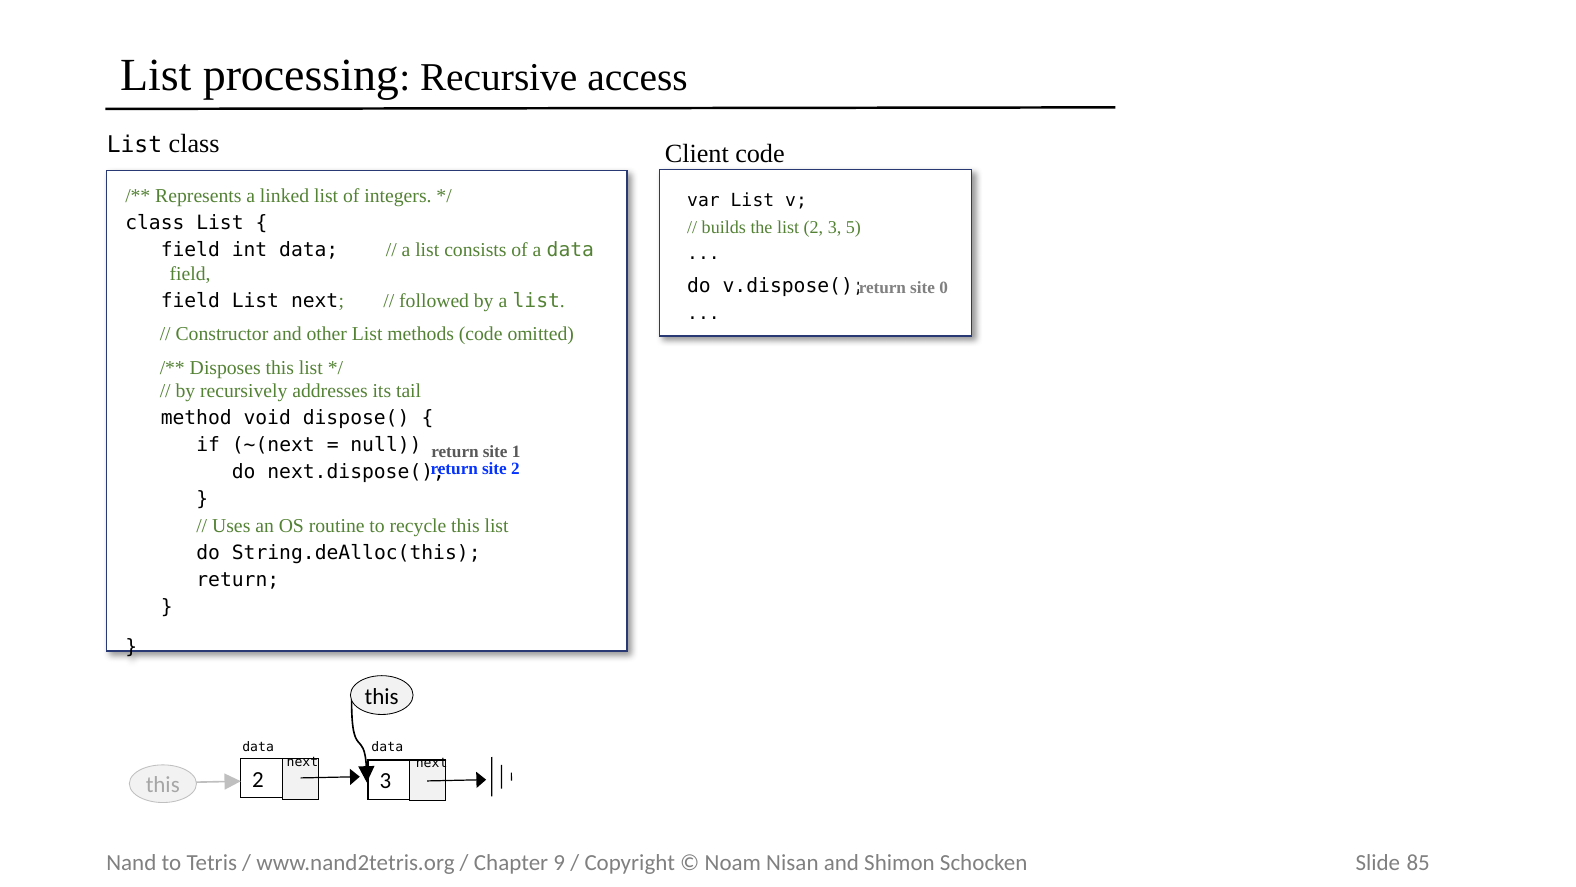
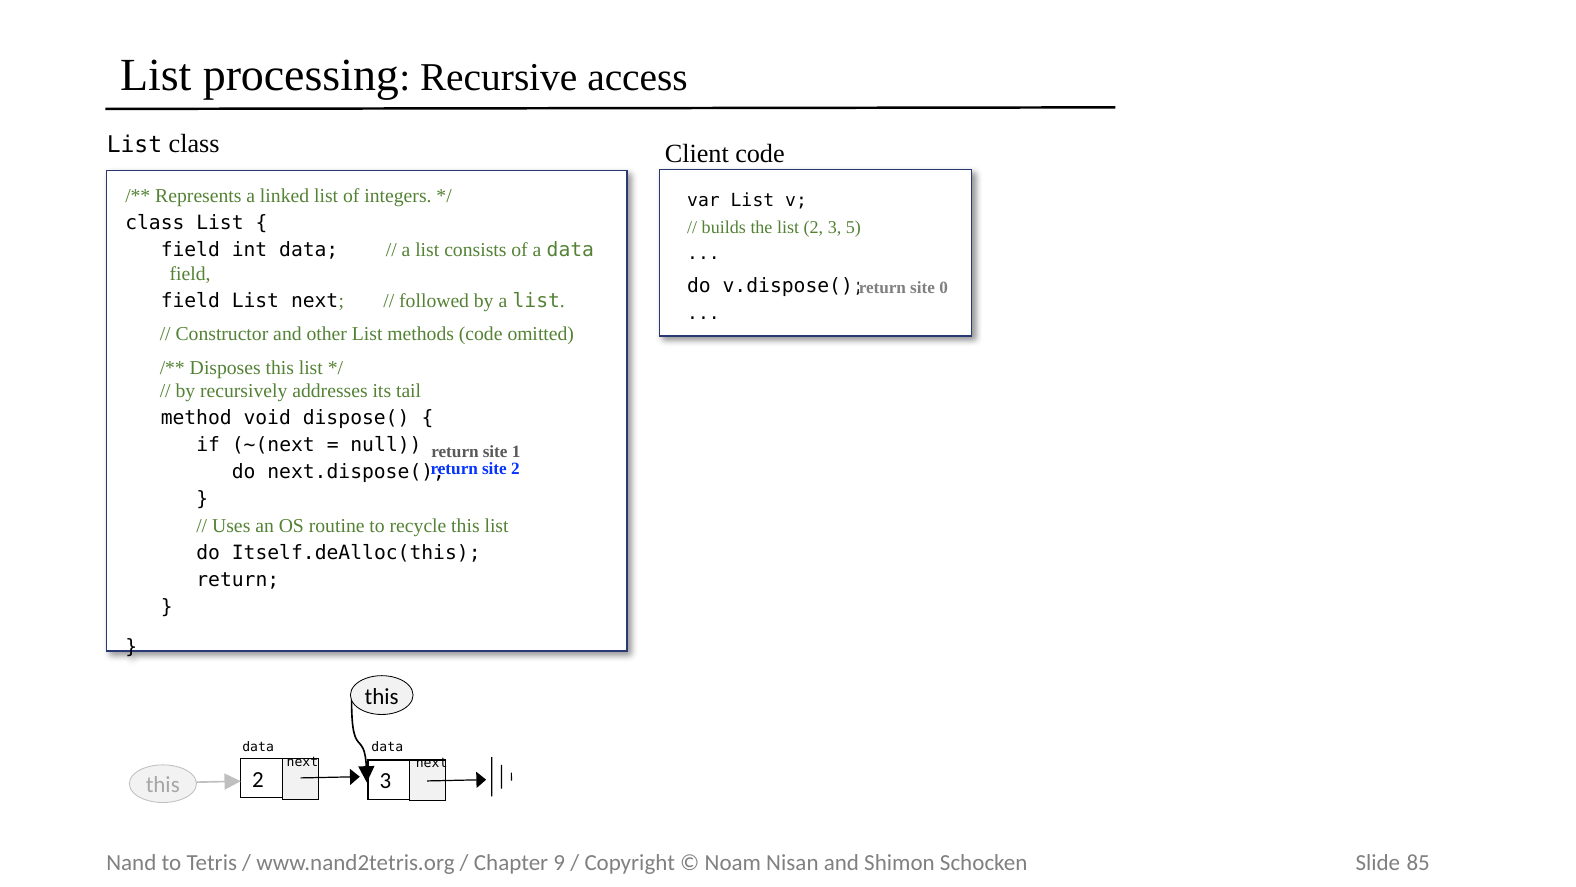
String.deAlloc(this: String.deAlloc(this -> Itself.deAlloc(this
